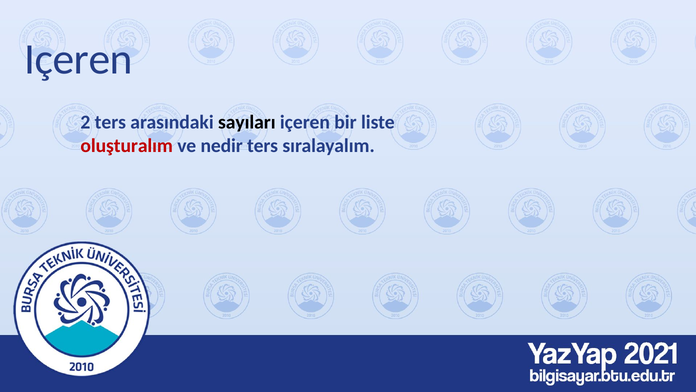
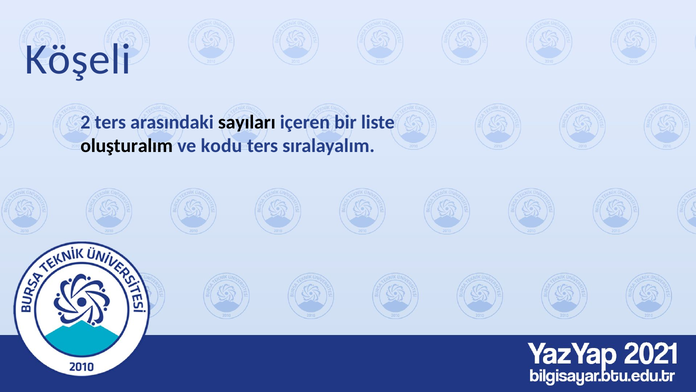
Içeren at (78, 59): Içeren -> Köşeli
oluşturalım colour: red -> black
nedir: nedir -> kodu
